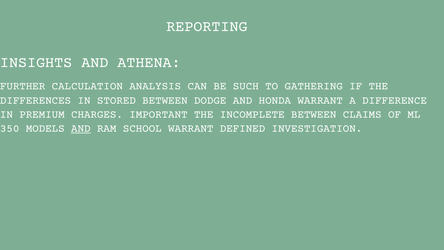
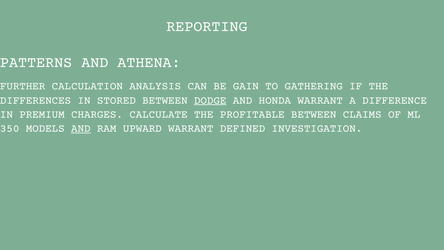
INSIGHTS: INSIGHTS -> PATTERNS
SUCH: SUCH -> GAIN
DODGE underline: none -> present
IMPORTANT: IMPORTANT -> CALCULATE
INCOMPLETE: INCOMPLETE -> PROFITABLE
SCHOOL: SCHOOL -> UPWARD
